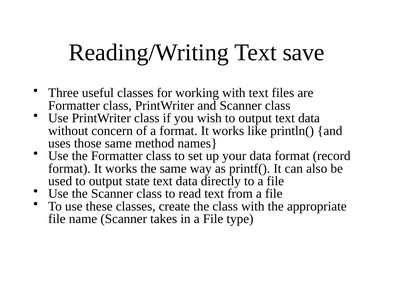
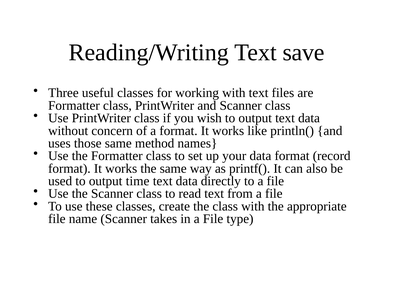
state: state -> time
